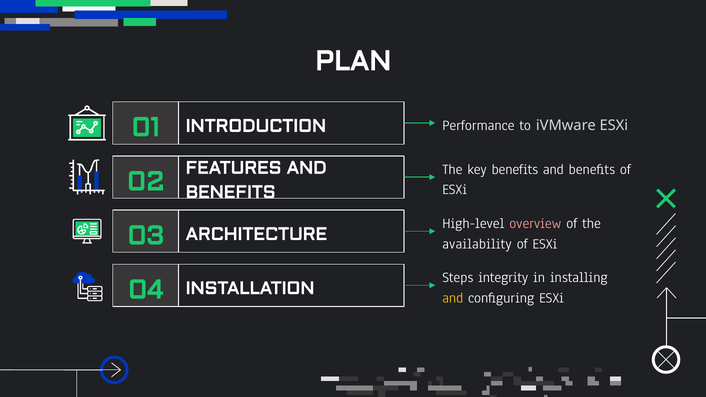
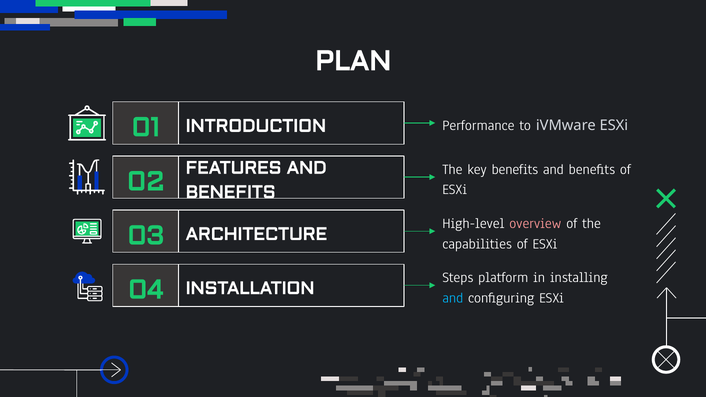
availability: availability -> capabilities
integrity: integrity -> platform
and at (453, 298) colour: yellow -> light blue
